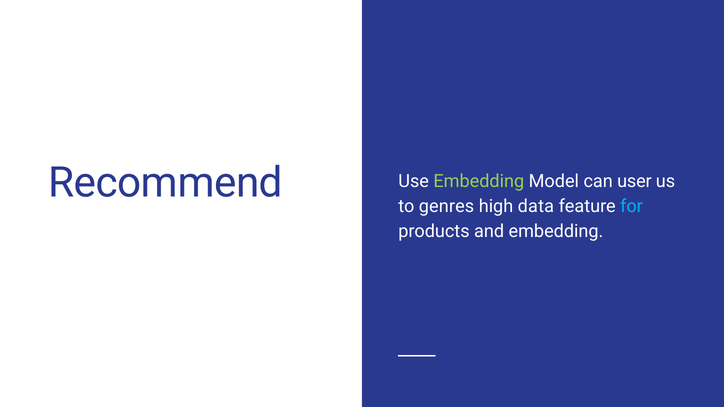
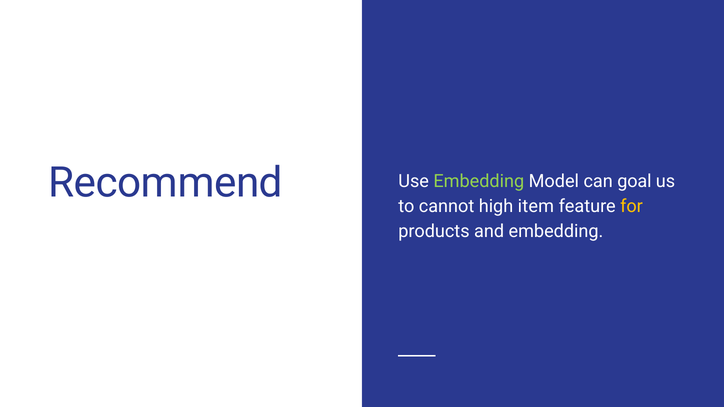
user: user -> goal
genres: genres -> cannot
data: data -> item
for colour: light blue -> yellow
